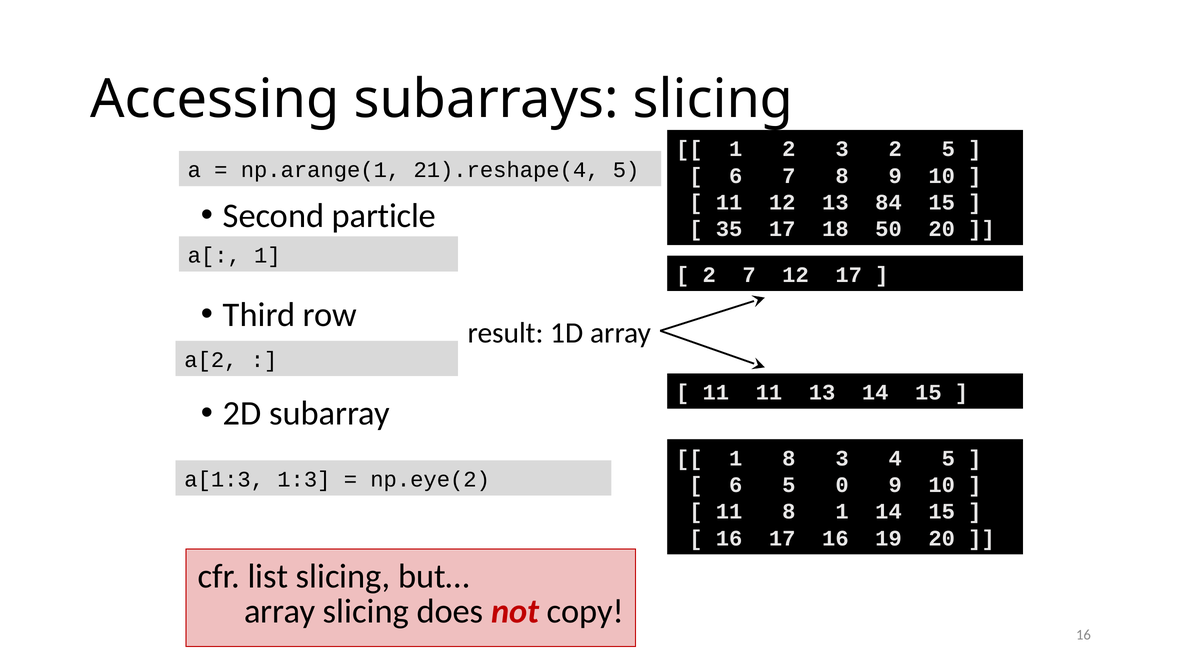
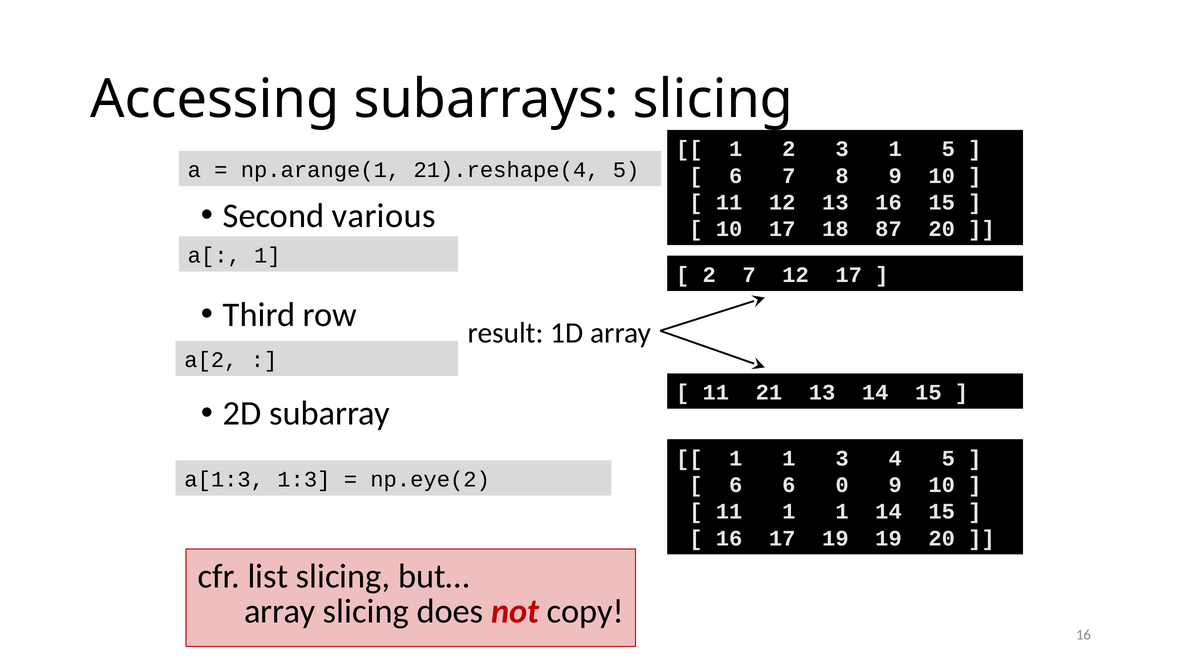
3 2: 2 -> 1
13 84: 84 -> 16
particle: particle -> various
35 at (729, 229): 35 -> 10
50: 50 -> 87
11 11: 11 -> 21
8 at (789, 458): 8 -> 1
6 5: 5 -> 6
11 8: 8 -> 1
17 16: 16 -> 19
